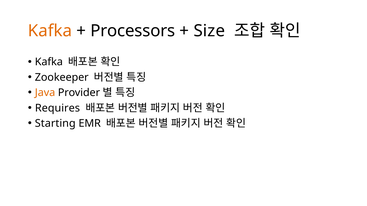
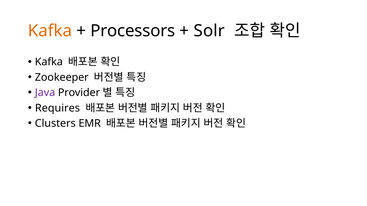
Size: Size -> Solr
Java colour: orange -> purple
Starting: Starting -> Clusters
